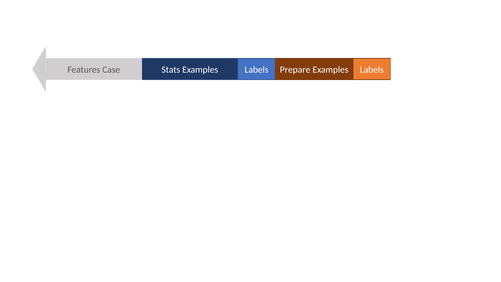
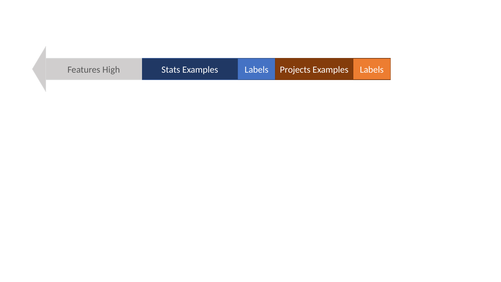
Case: Case -> High
Prepare: Prepare -> Projects
